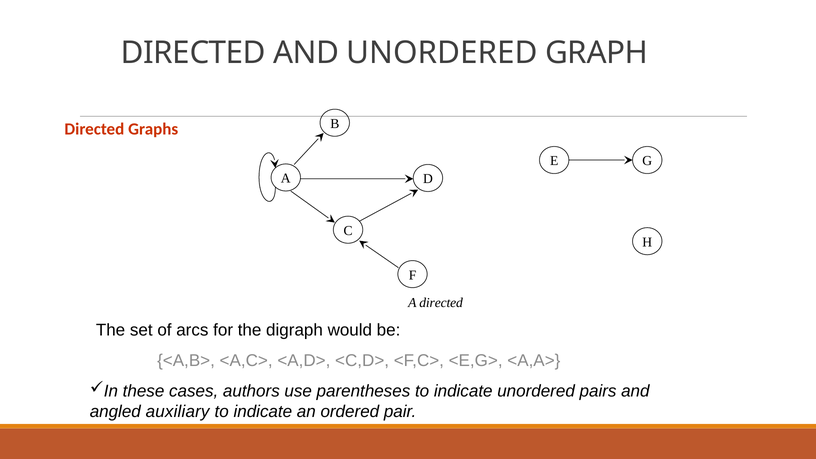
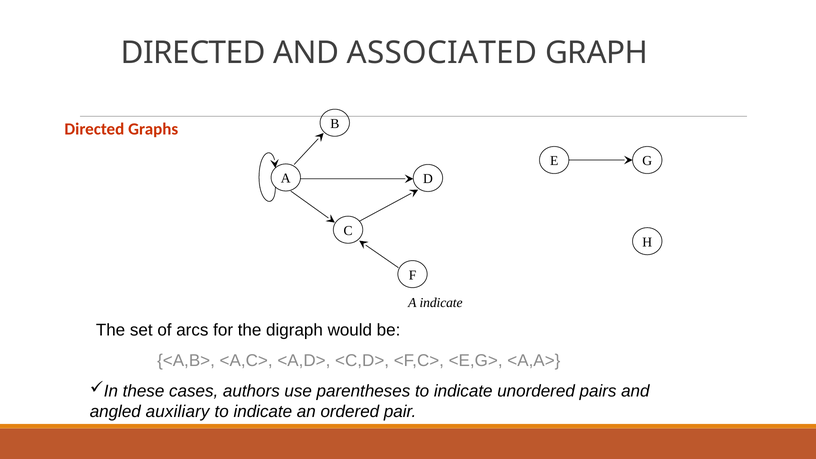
AND UNORDERED: UNORDERED -> ASSOCIATED
A directed: directed -> indicate
